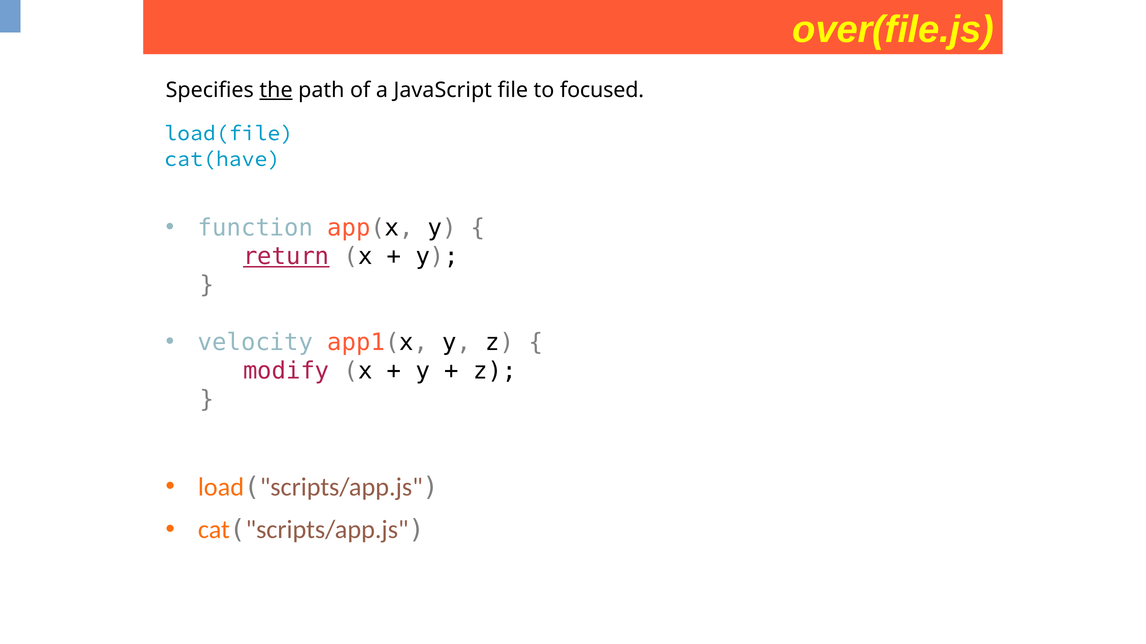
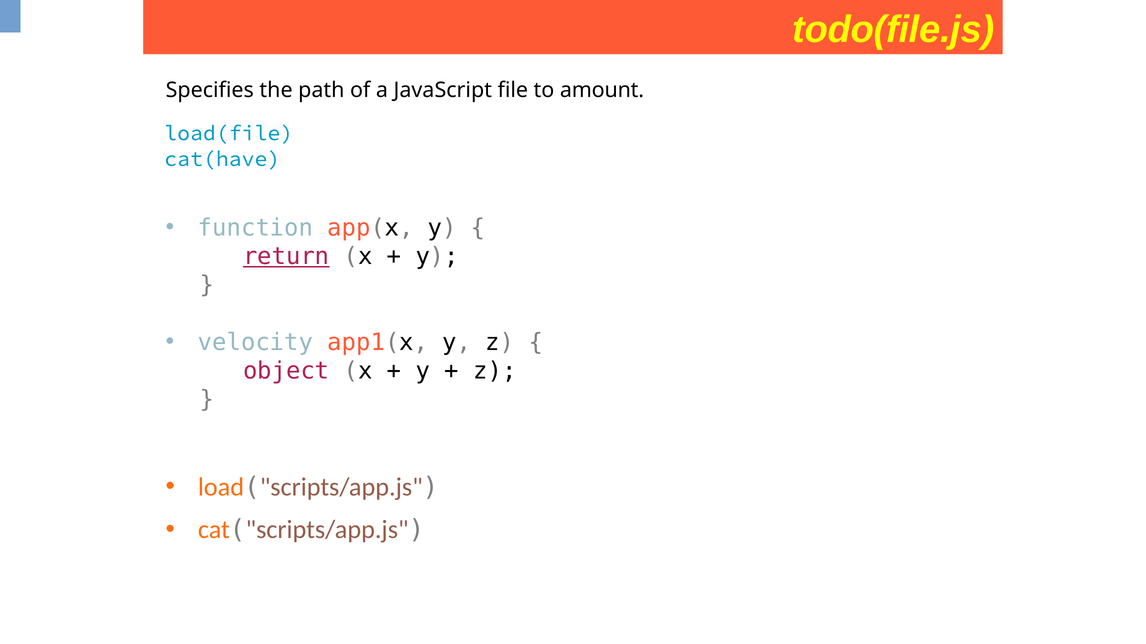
over(file.js: over(file.js -> todo(file.js
the underline: present -> none
focused: focused -> amount
modify: modify -> object
